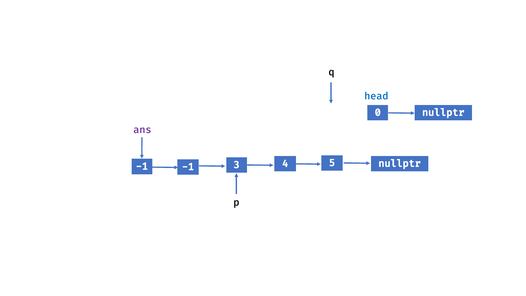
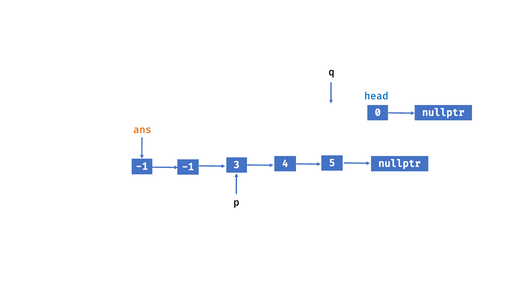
ans colour: purple -> orange
